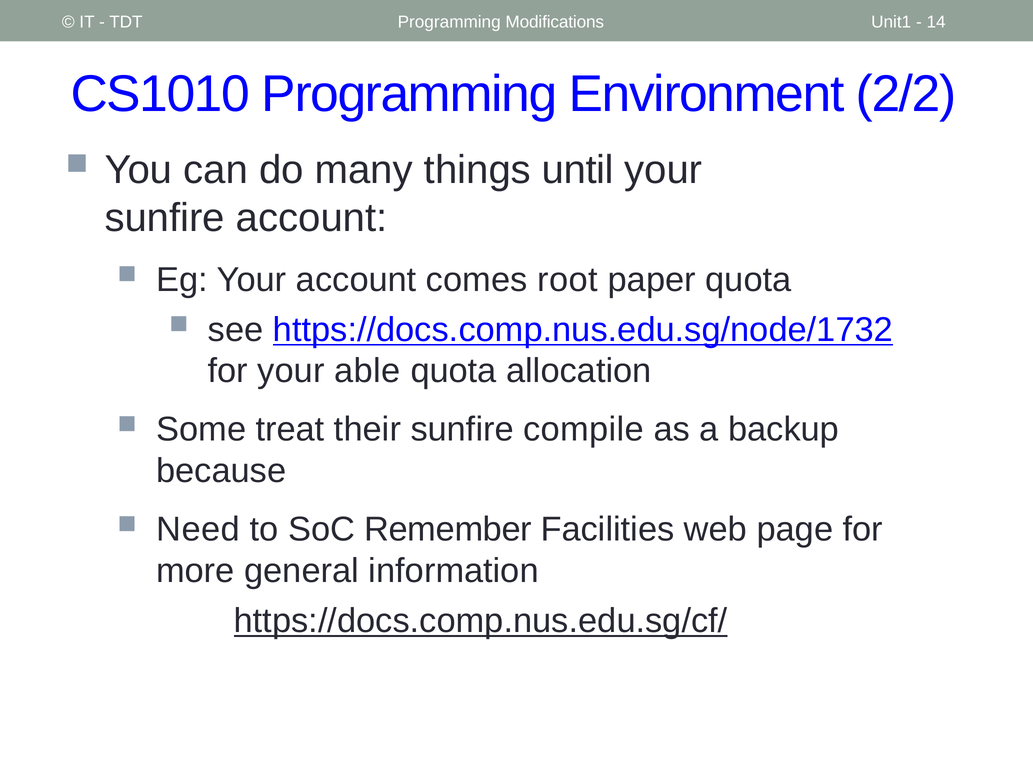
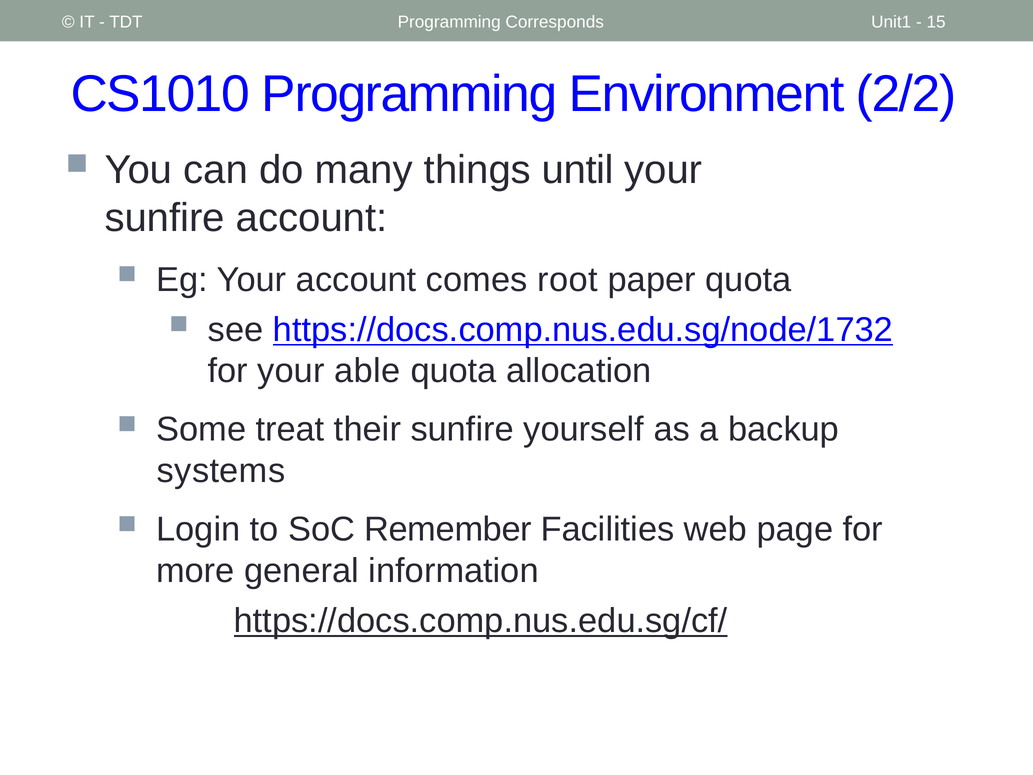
Modifications: Modifications -> Corresponds
14: 14 -> 15
compile: compile -> yourself
because: because -> systems
Need: Need -> Login
